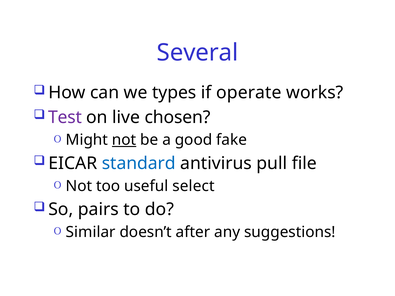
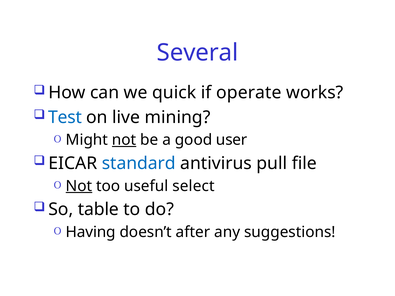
types: types -> quick
Test colour: purple -> blue
chosen: chosen -> mining
fake: fake -> user
Not at (79, 186) underline: none -> present
pairs: pairs -> table
Similar: Similar -> Having
